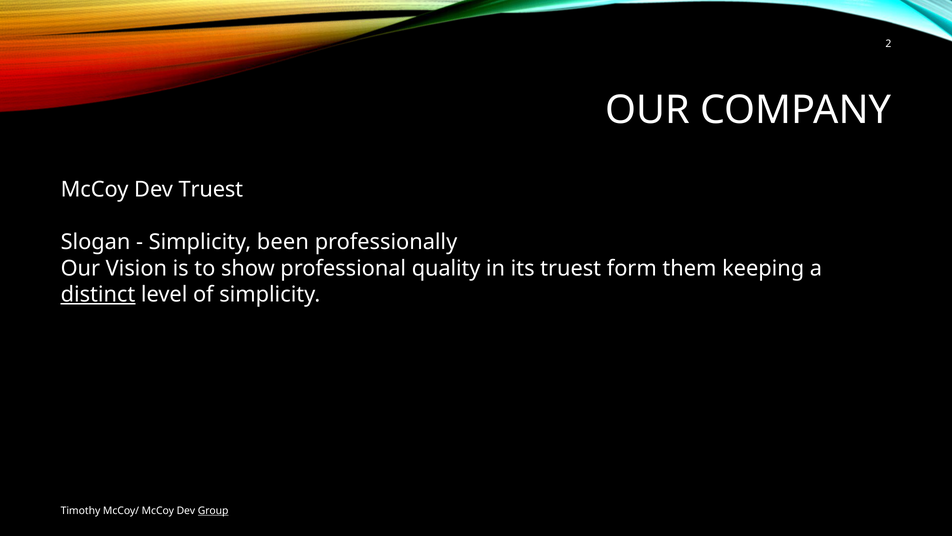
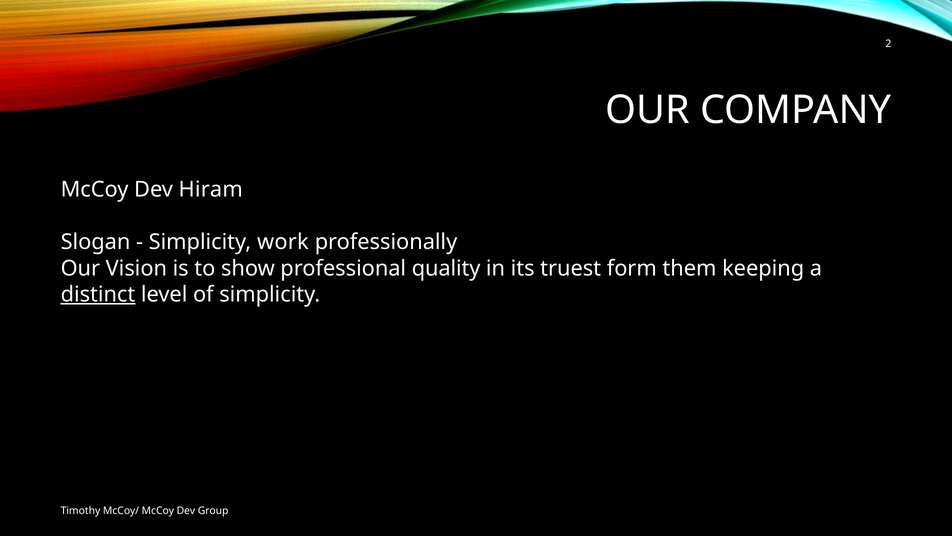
Dev Truest: Truest -> Hiram
been: been -> work
Group underline: present -> none
